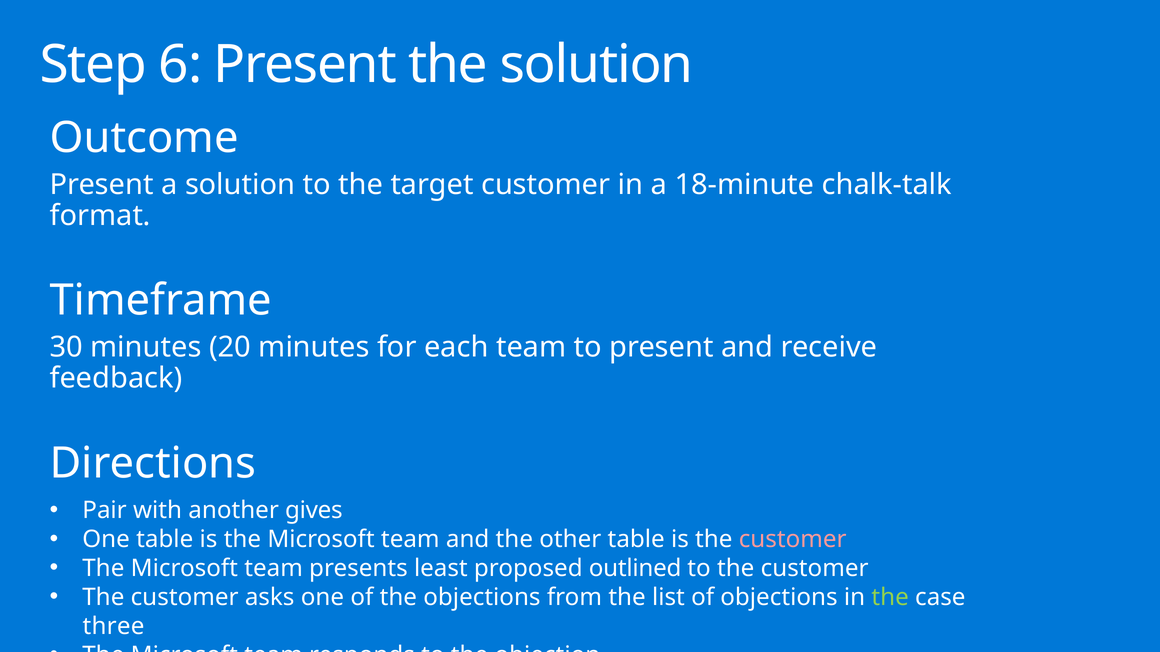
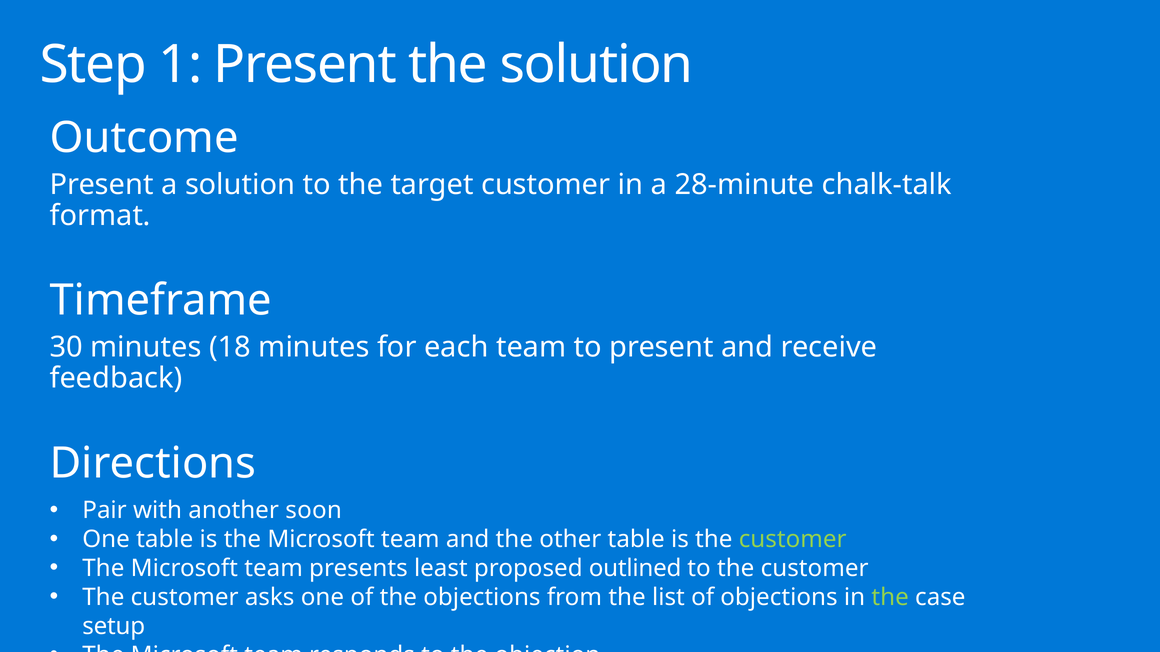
6: 6 -> 1
18-minute: 18-minute -> 28-minute
20: 20 -> 18
another gives: gives -> soon
customer at (793, 540) colour: pink -> light green
three: three -> setup
